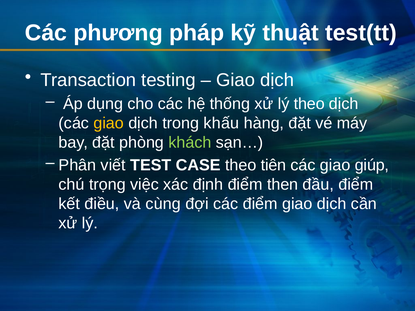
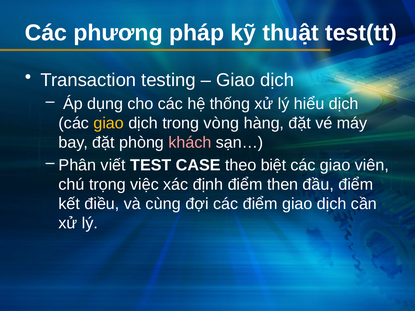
lý theo: theo -> hiểu
khấu: khấu -> vòng
khách colour: light green -> pink
tiên: tiên -> biệt
giúp: giúp -> viên
